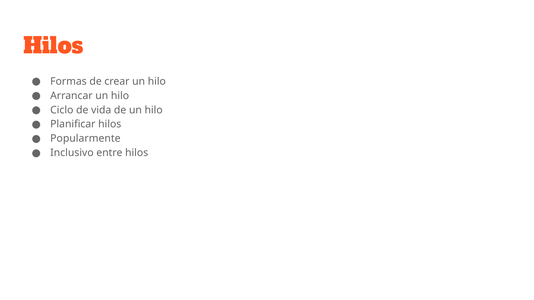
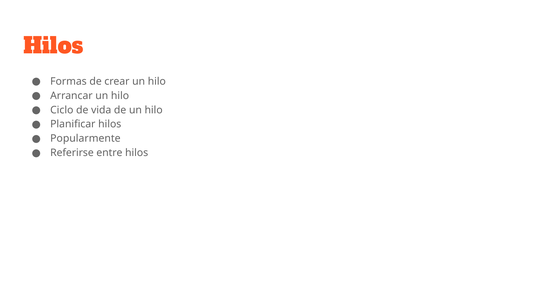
Inclusivo: Inclusivo -> Referirse
